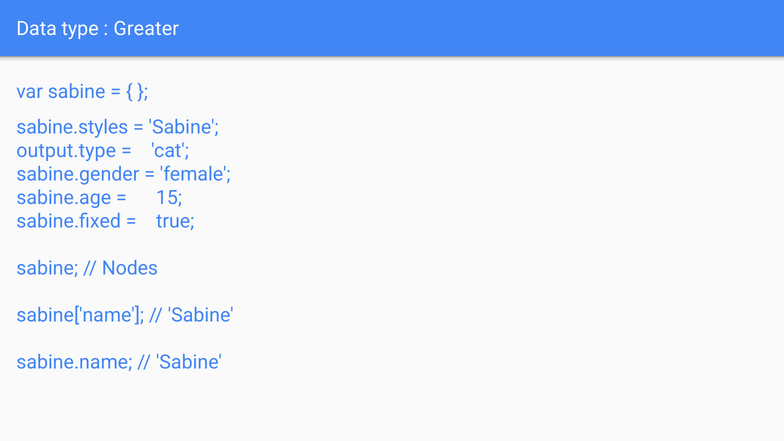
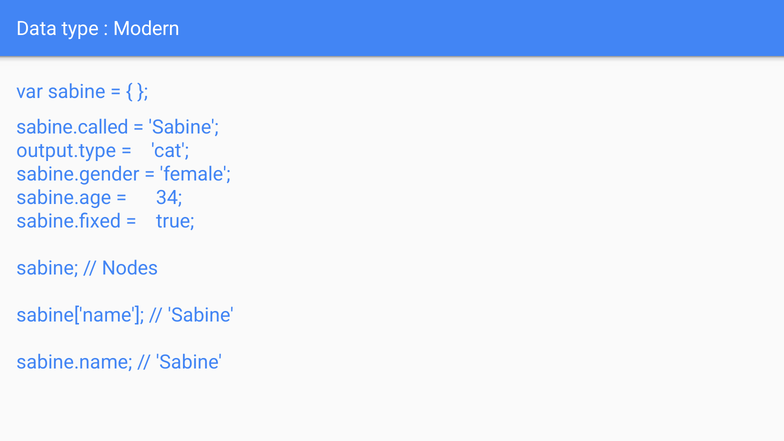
Greater: Greater -> Modern
sabine.styles: sabine.styles -> sabine.called
15: 15 -> 34
